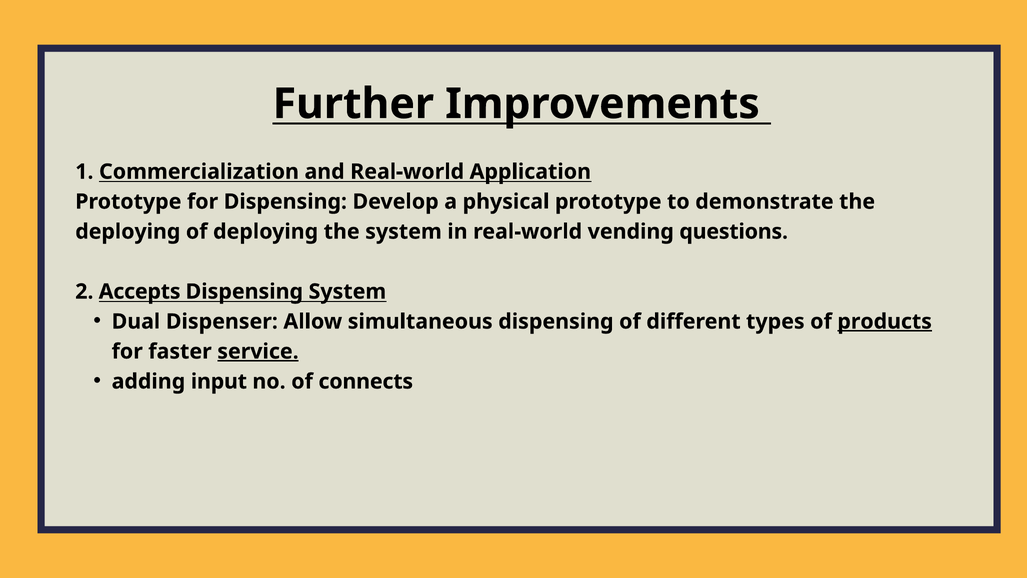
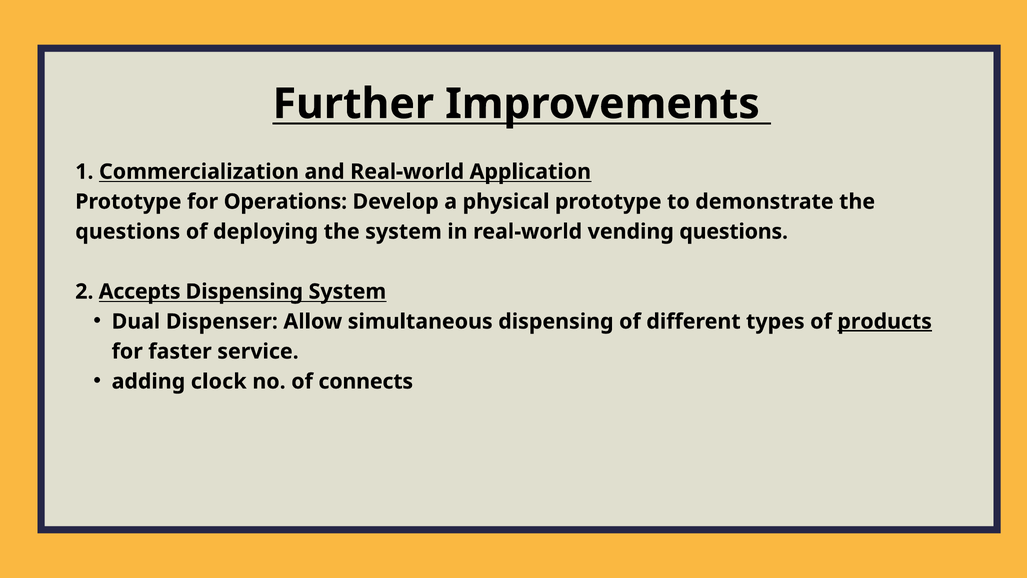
for Dispensing: Dispensing -> Operations
deploying at (128, 232): deploying -> questions
service underline: present -> none
input: input -> clock
